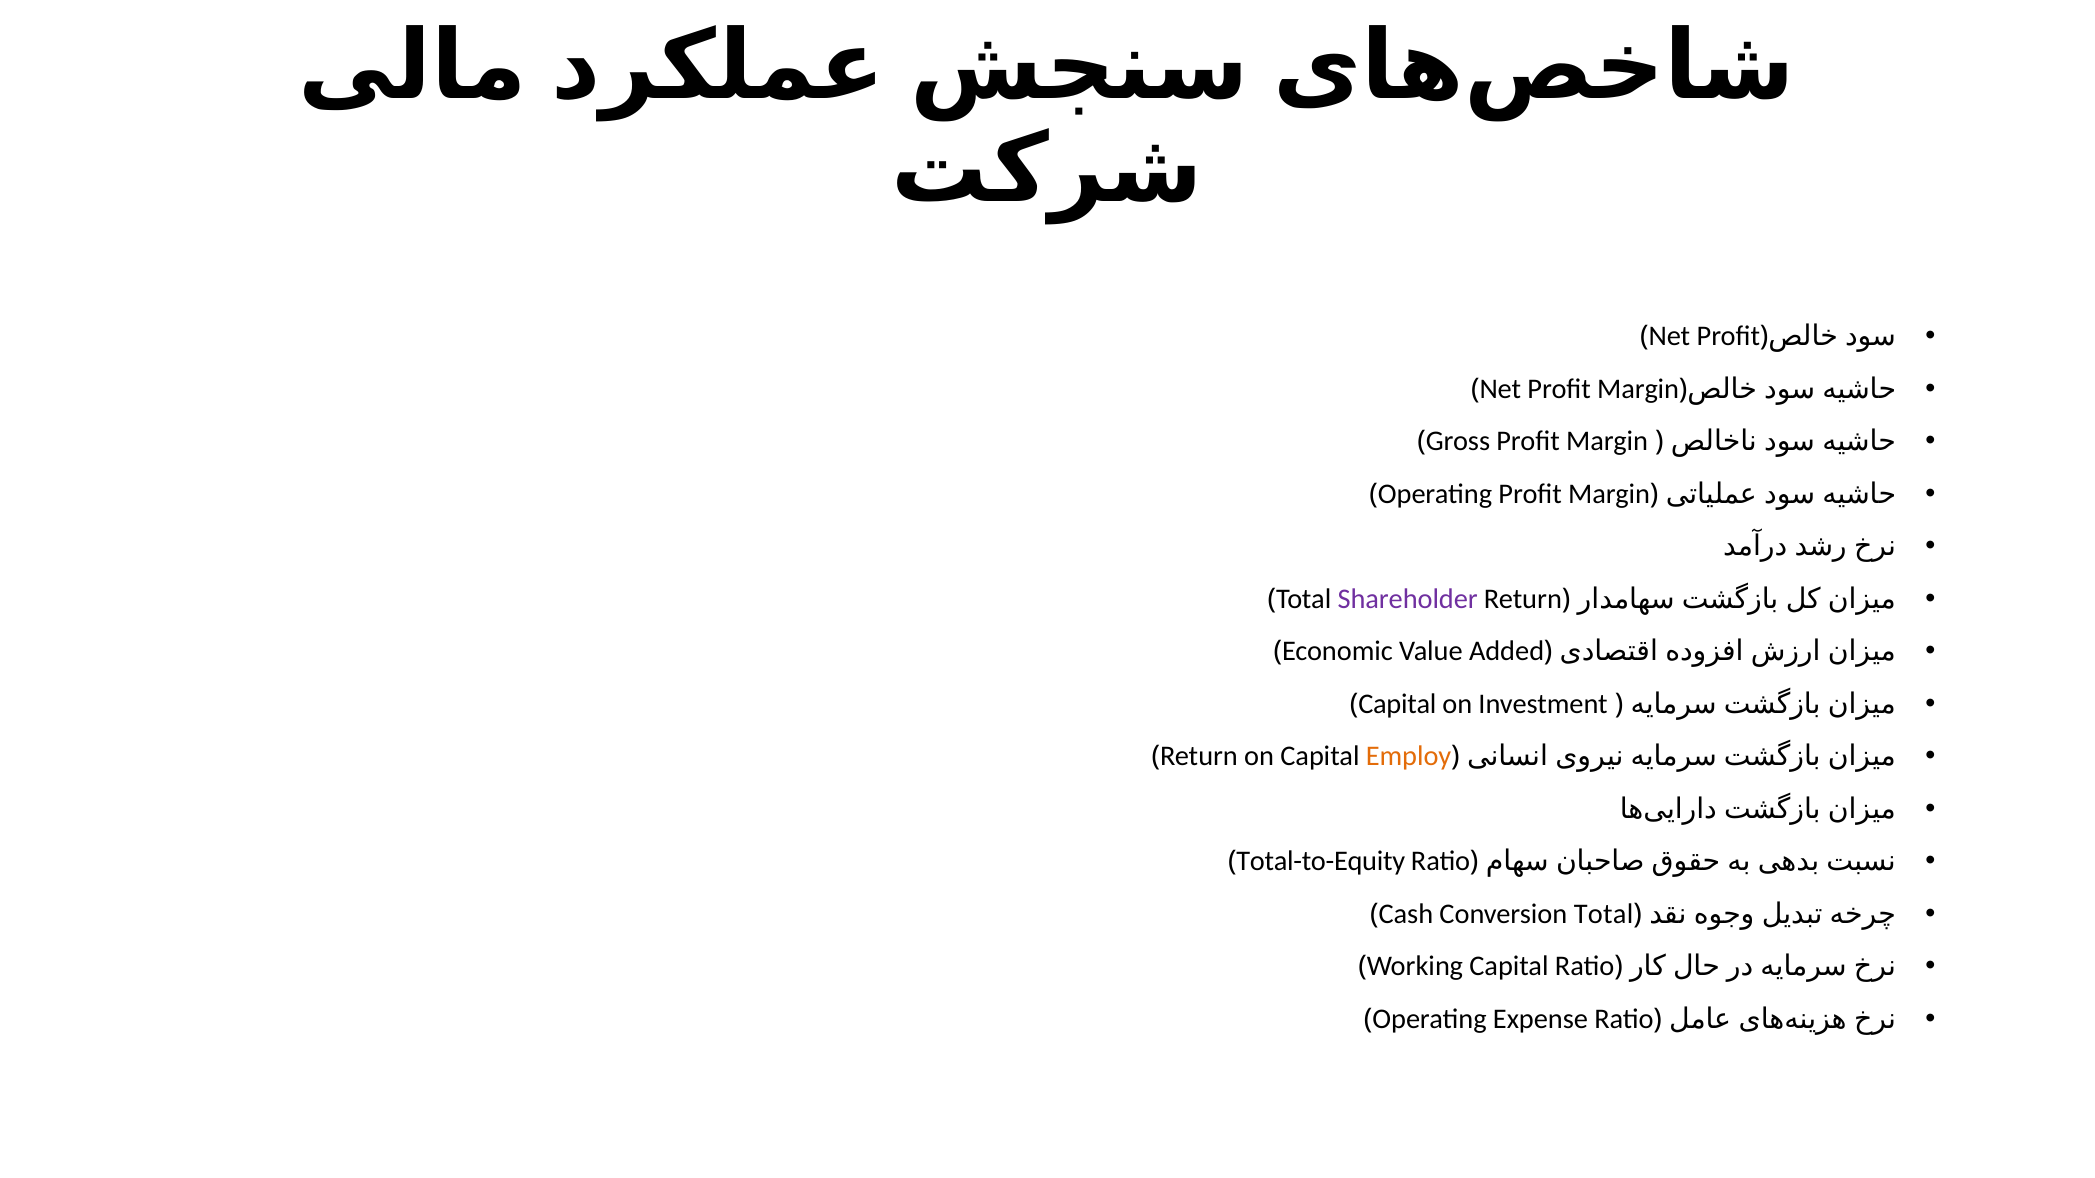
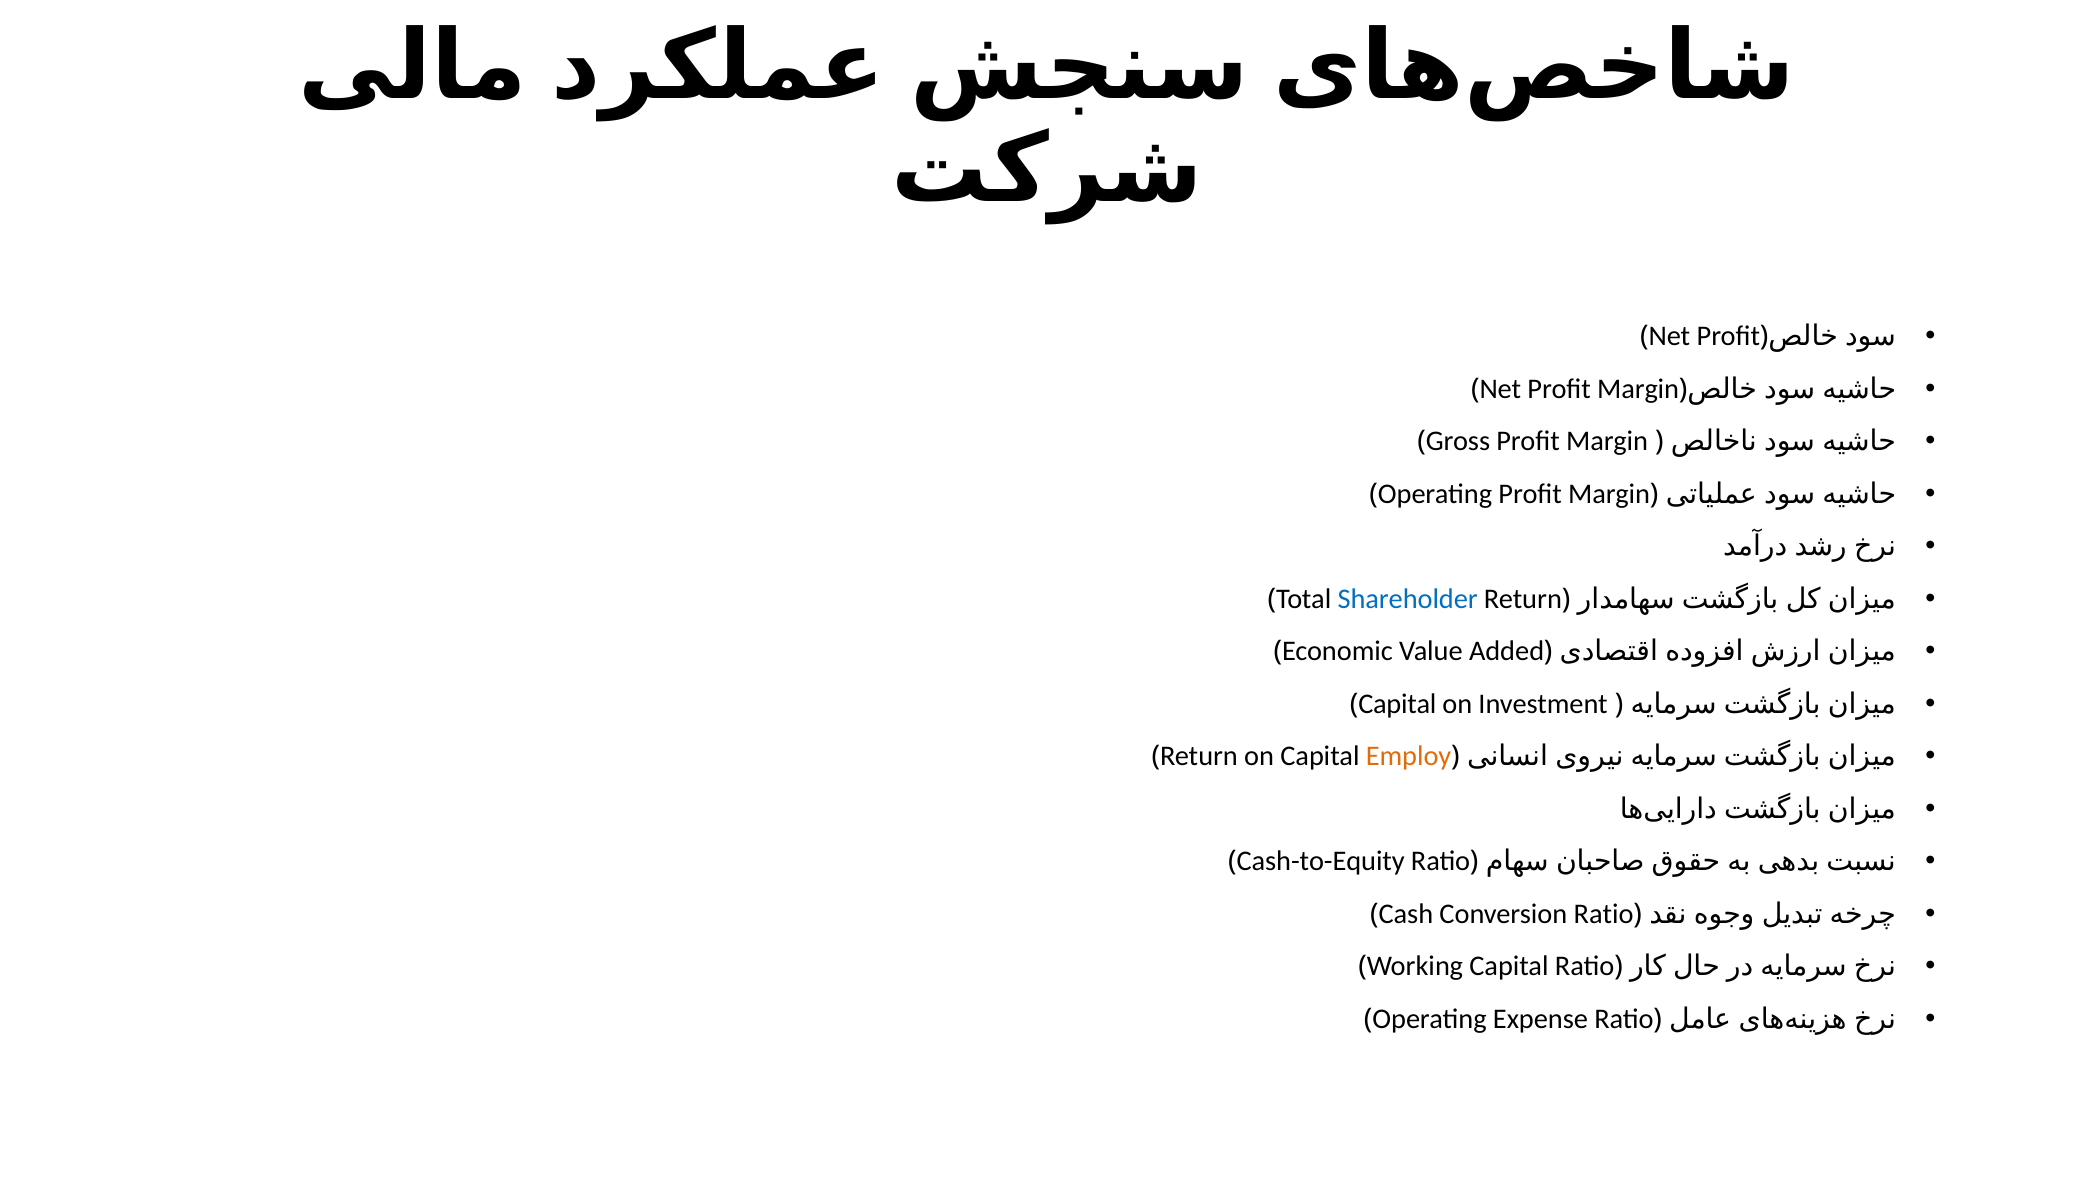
Shareholder colour: purple -> blue
Total-to-Equity: Total-to-Equity -> Cash-to-Equity
Conversion Total: Total -> Ratio
